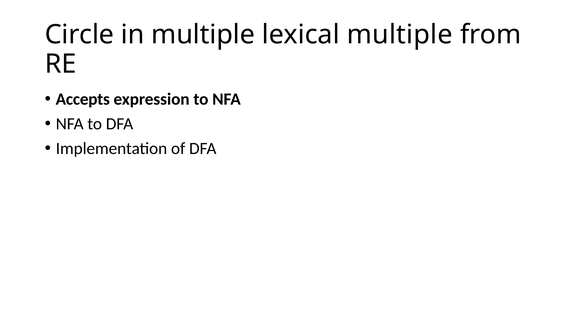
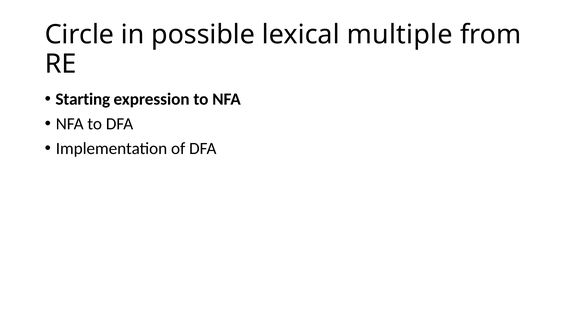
in multiple: multiple -> possible
Accepts: Accepts -> Starting
